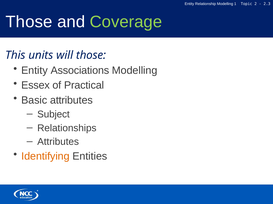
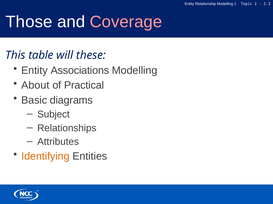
Coverage colour: light green -> pink
units: units -> table
will those: those -> these
Essex: Essex -> About
Basic attributes: attributes -> diagrams
